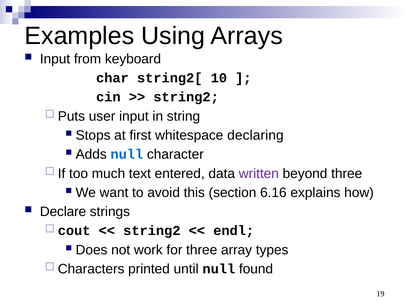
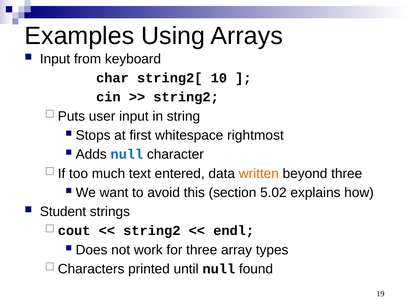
declaring: declaring -> rightmost
written colour: purple -> orange
6.16: 6.16 -> 5.02
Declare: Declare -> Student
